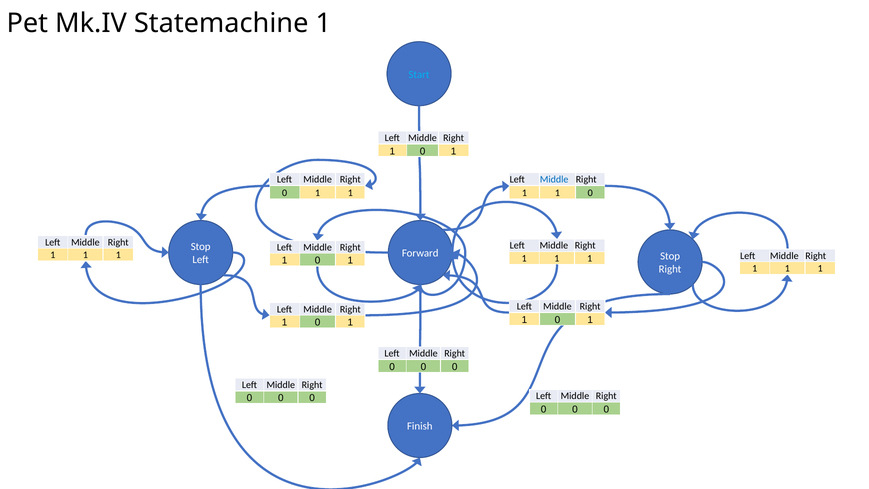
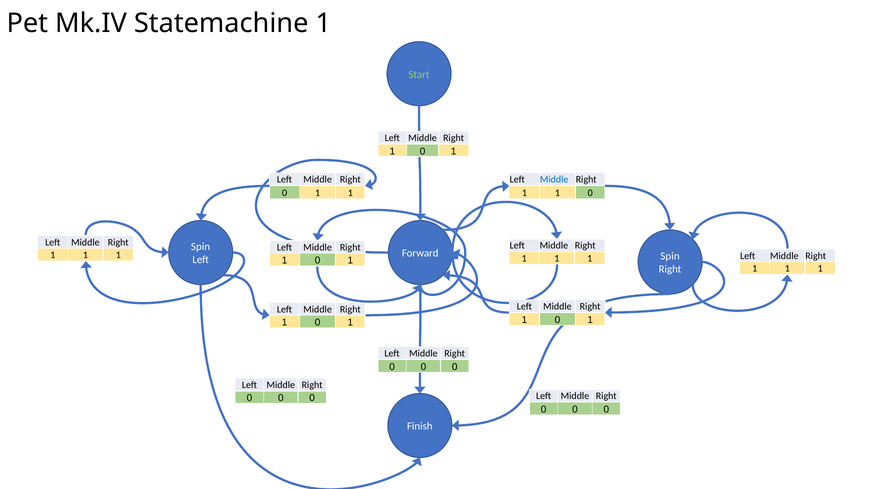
Start colour: light blue -> light green
Stop at (201, 247): Stop -> Spin
Stop at (670, 256): Stop -> Spin
